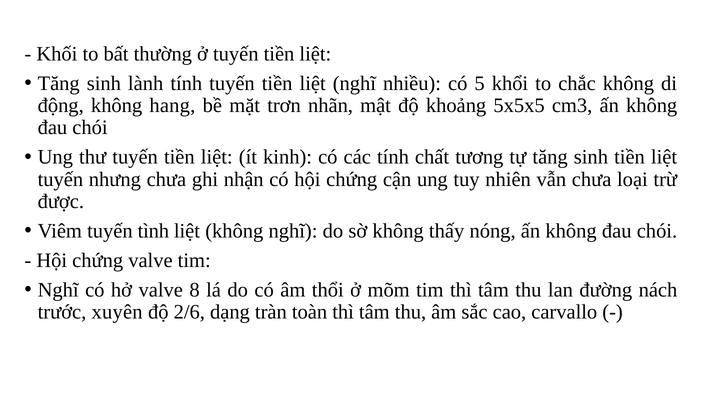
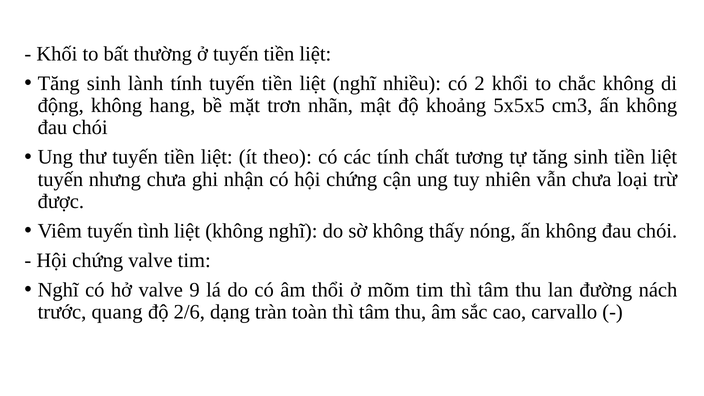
5: 5 -> 2
kinh: kinh -> theo
8: 8 -> 9
xuyên: xuyên -> quang
